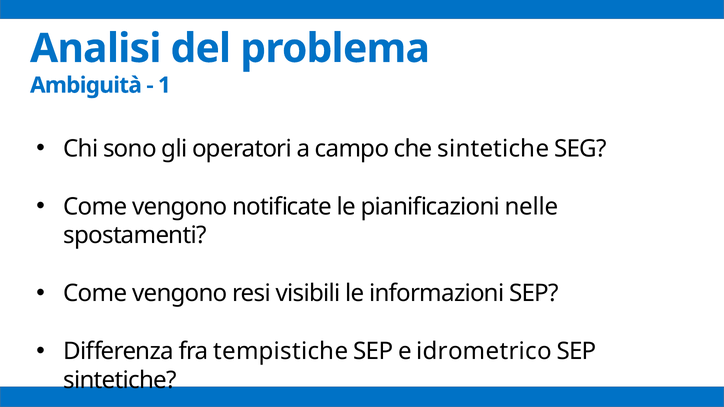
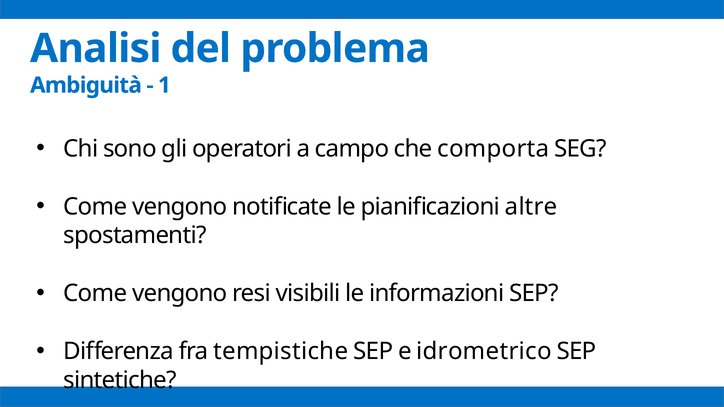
che sintetiche: sintetiche -> comporta
nelle: nelle -> altre
